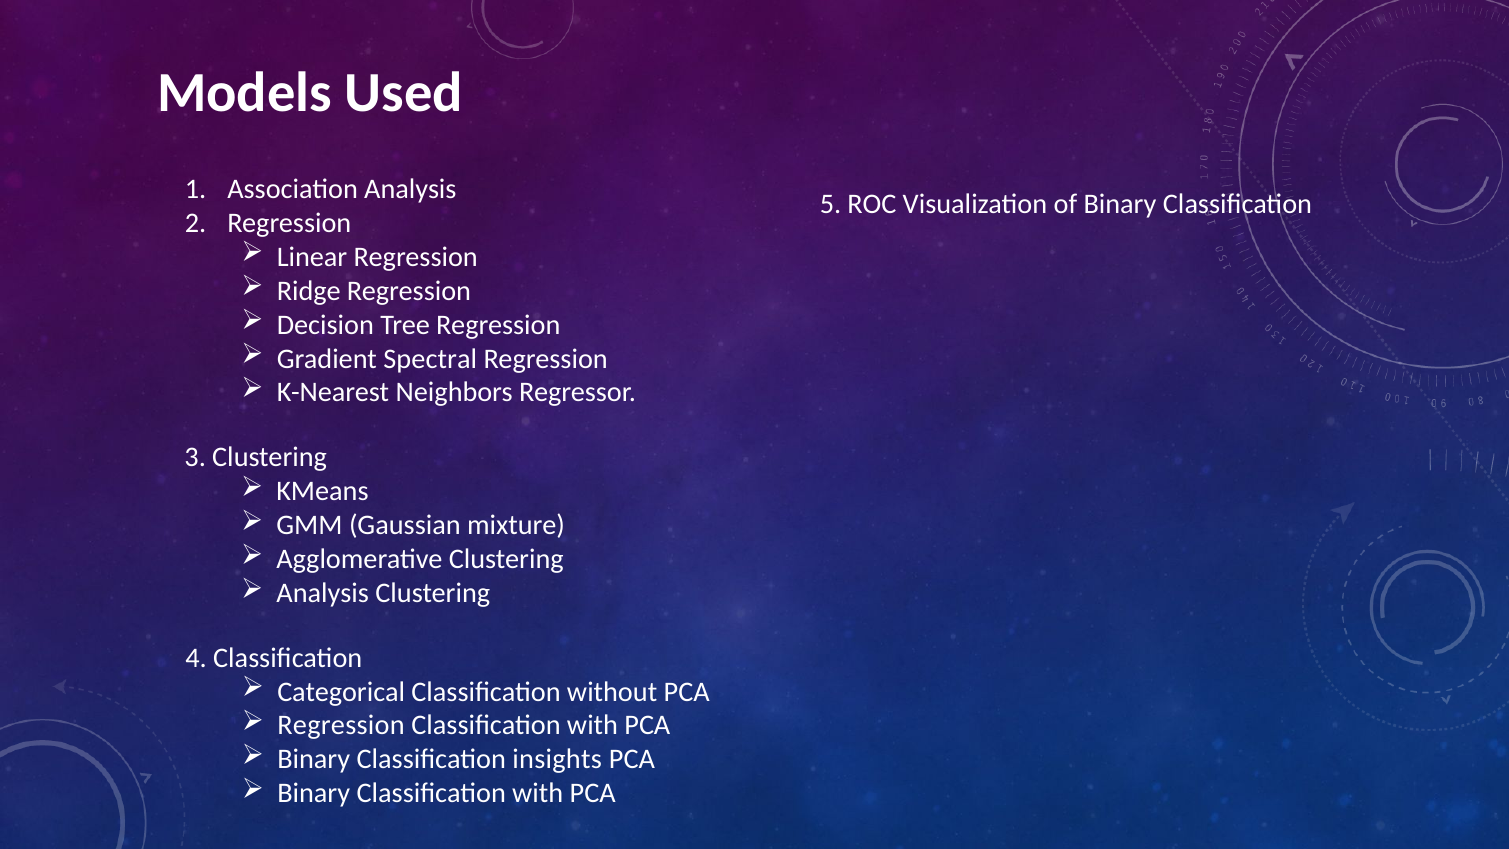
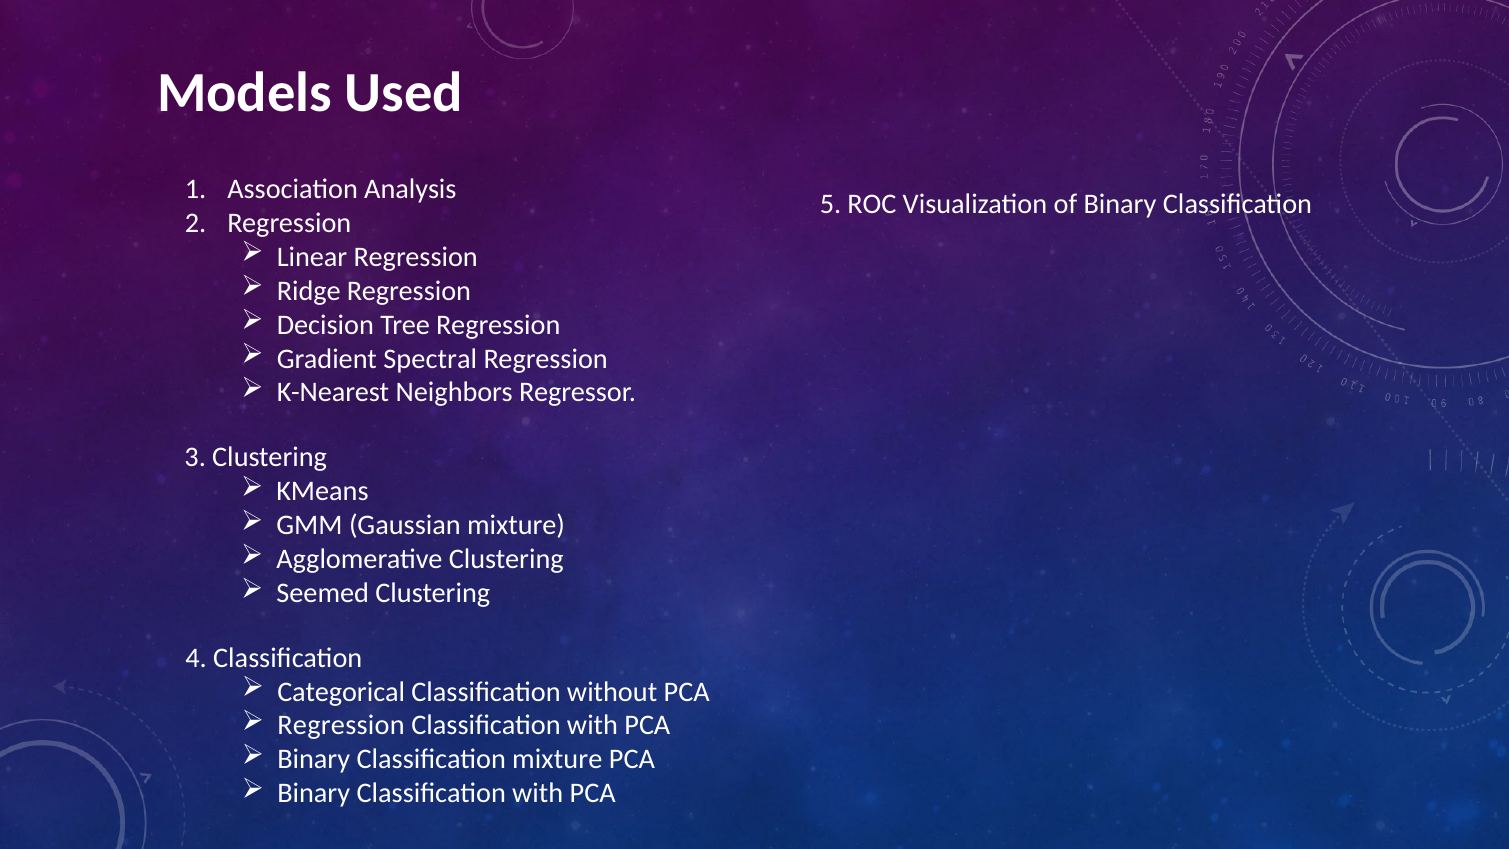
Analysis at (323, 593): Analysis -> Seemed
Classification insights: insights -> mixture
